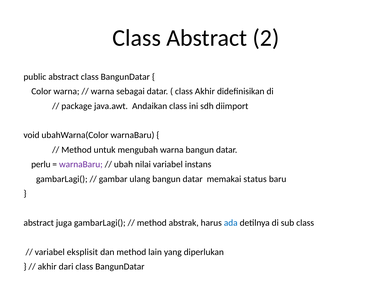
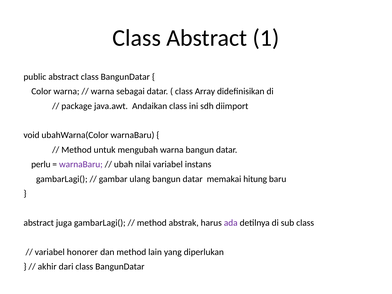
2: 2 -> 1
class Akhir: Akhir -> Array
status: status -> hitung
ada colour: blue -> purple
eksplisit: eksplisit -> honorer
